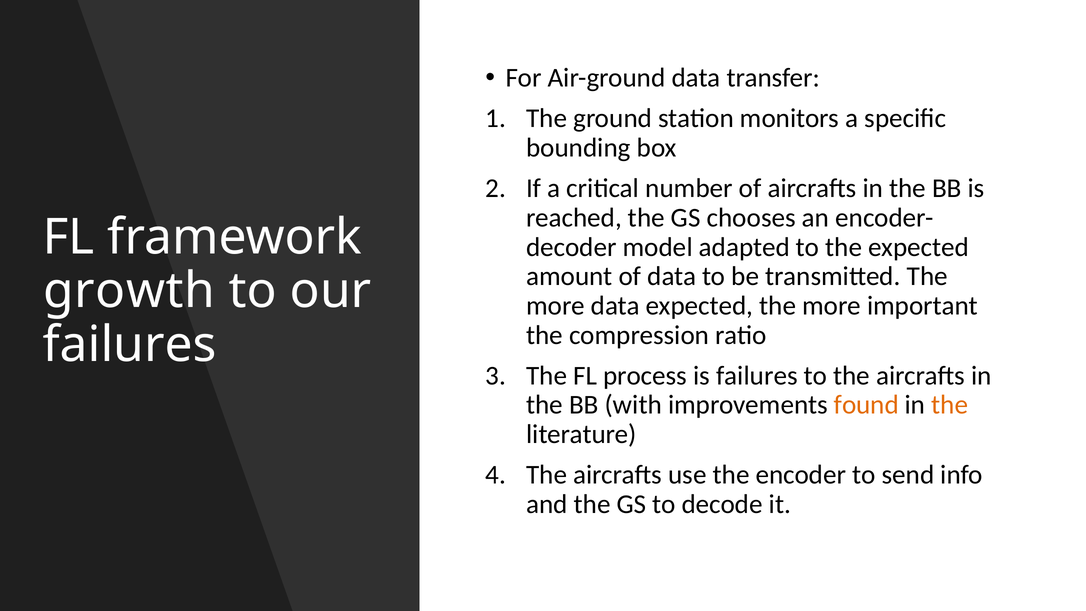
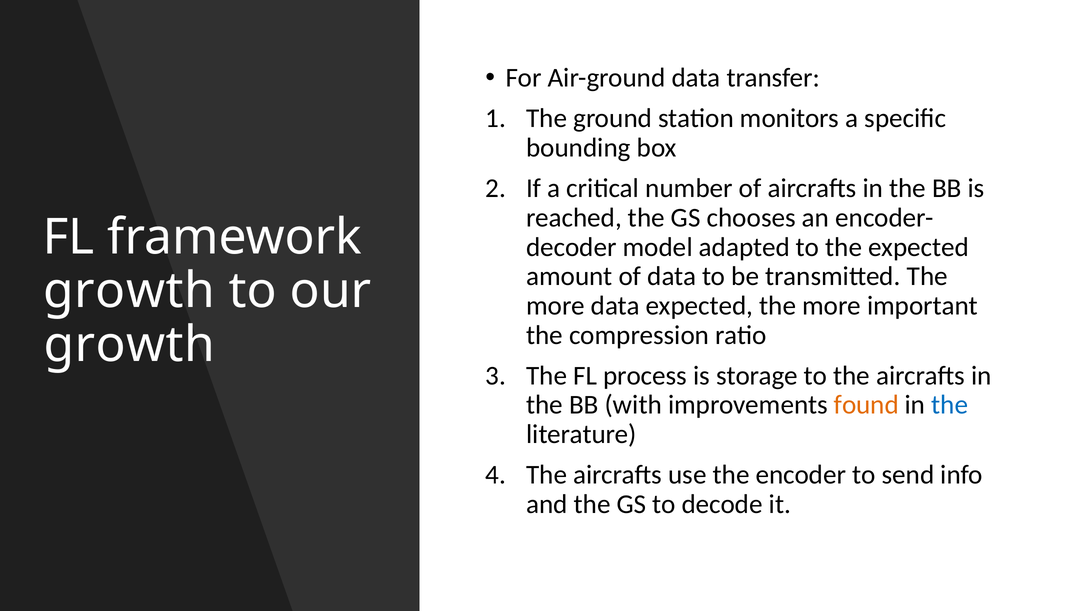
failures at (130, 345): failures -> growth
is failures: failures -> storage
the at (950, 405) colour: orange -> blue
